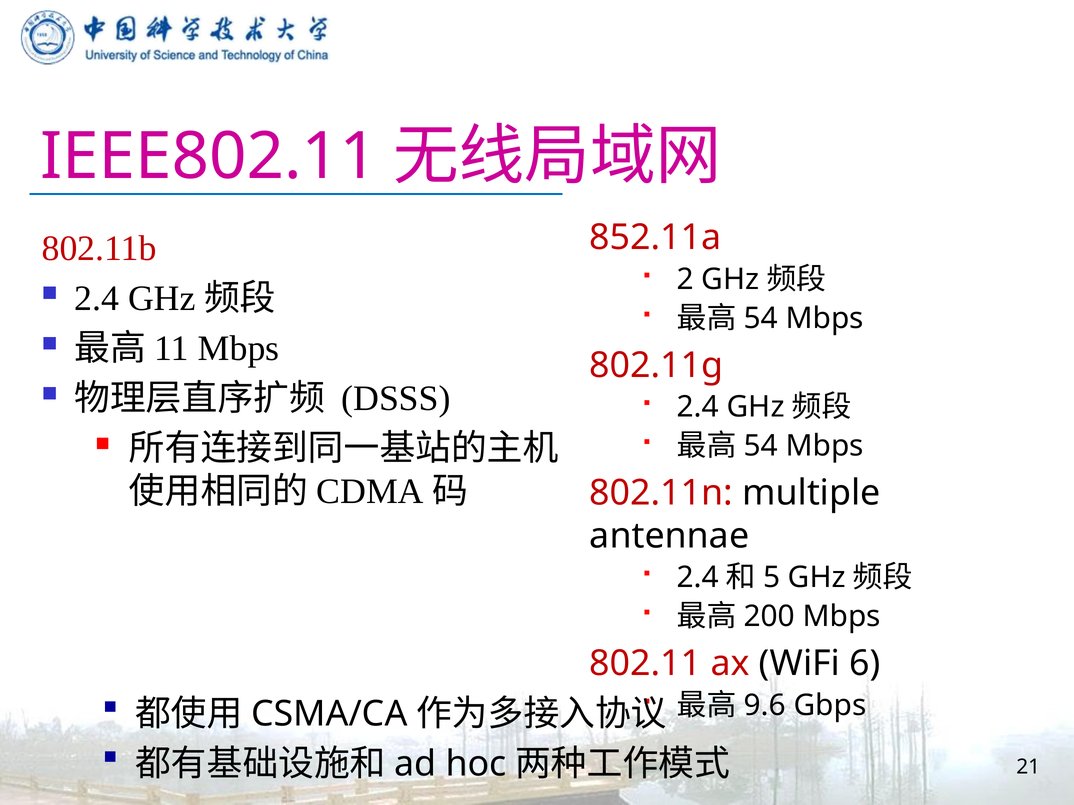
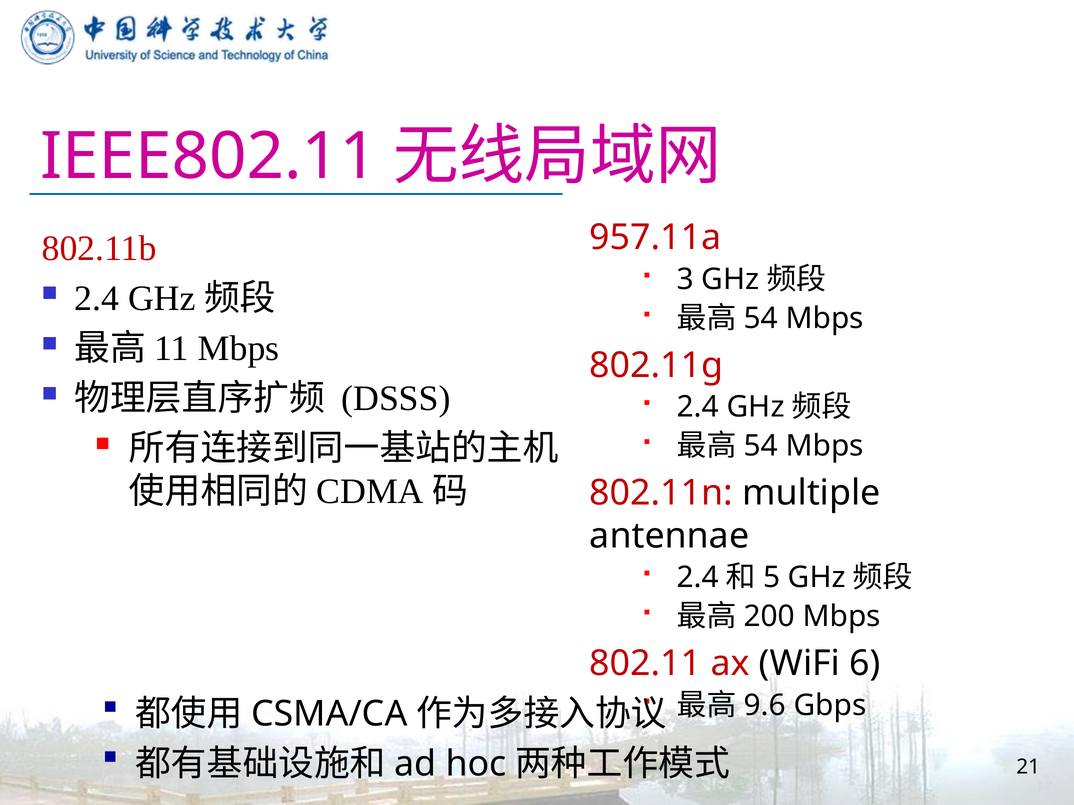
852.11a: 852.11a -> 957.11a
2: 2 -> 3
